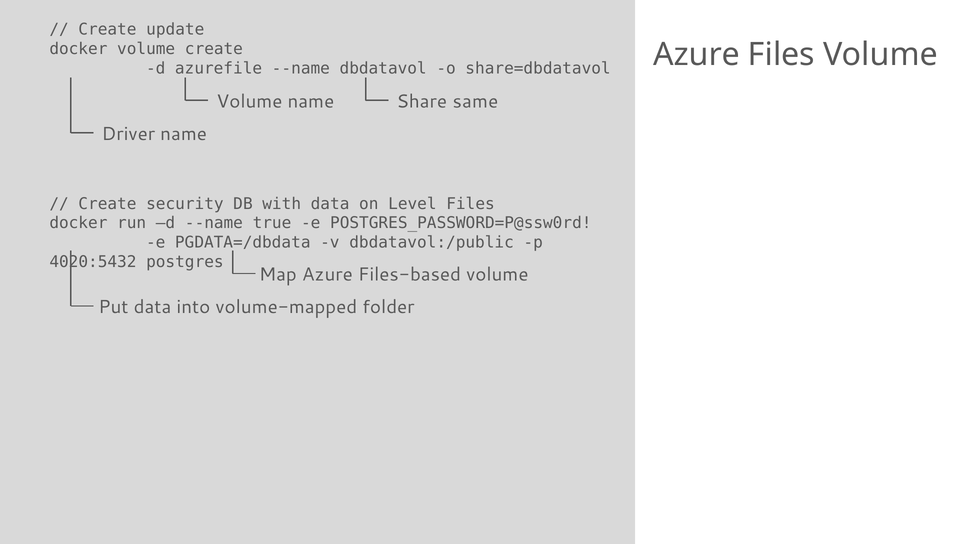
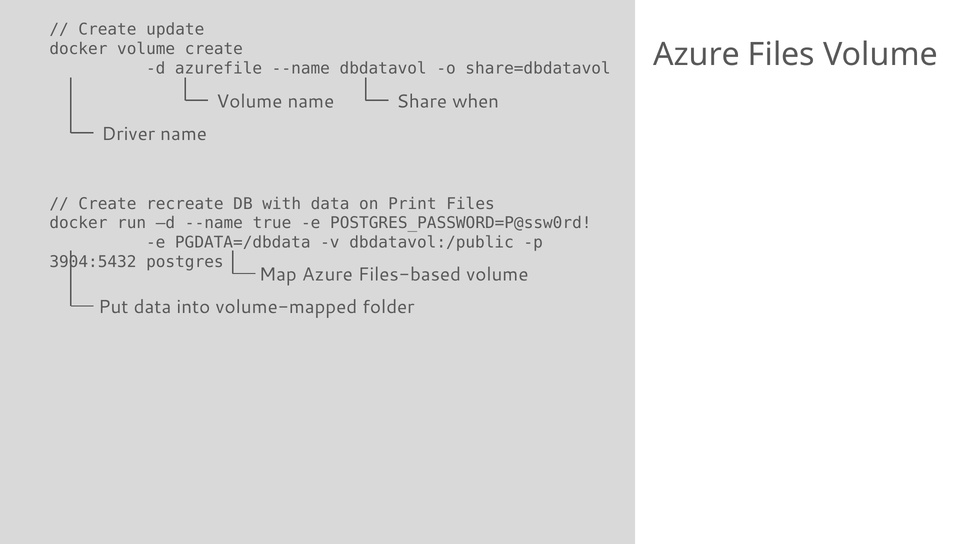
same: same -> when
security: security -> recreate
Level: Level -> Print
4020:5432: 4020:5432 -> 3904:5432
